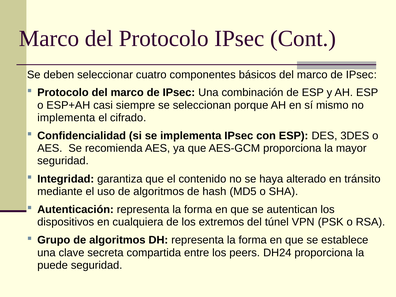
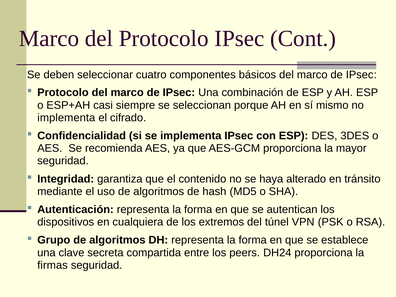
puede: puede -> firmas
